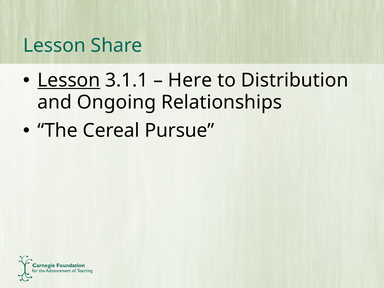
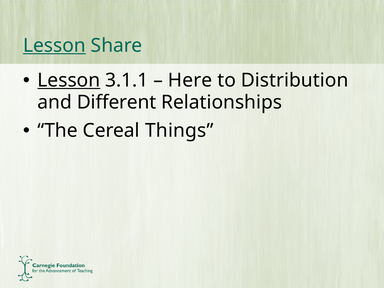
Lesson at (54, 45) underline: none -> present
Ongoing: Ongoing -> Different
Pursue: Pursue -> Things
